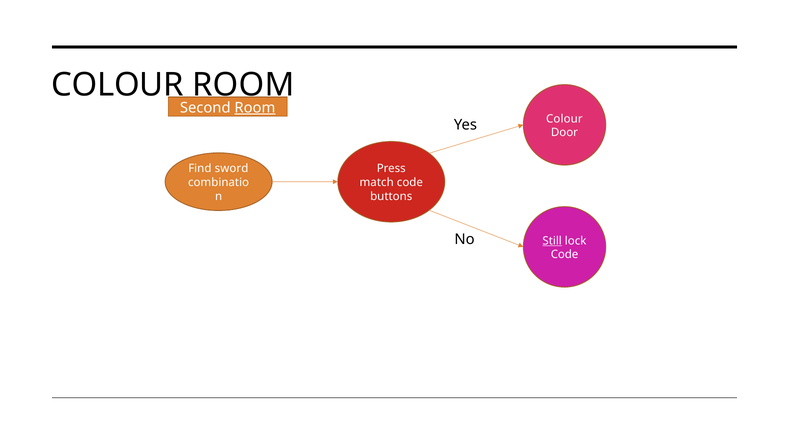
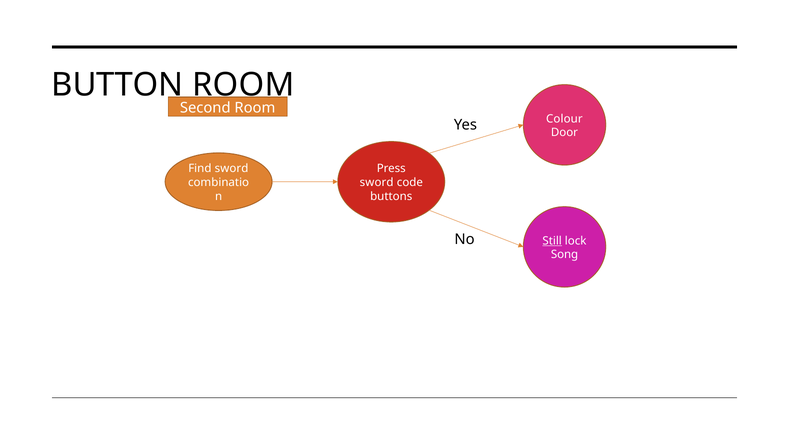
COLOUR at (117, 85): COLOUR -> BUTTON
Room at (255, 108) underline: present -> none
match at (377, 182): match -> sword
Code at (565, 254): Code -> Song
